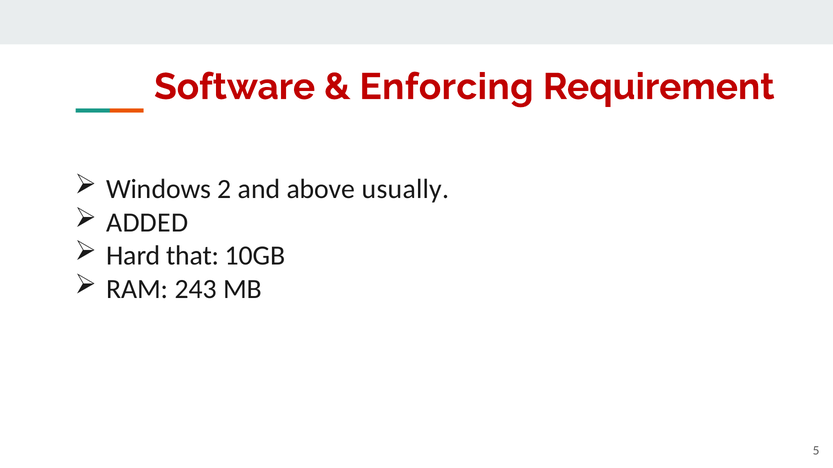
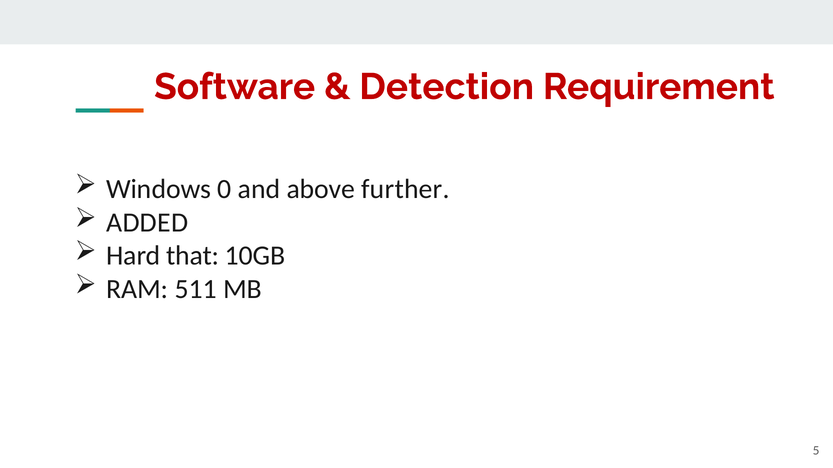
Enforcing: Enforcing -> Detection
2: 2 -> 0
usually: usually -> further
243: 243 -> 511
